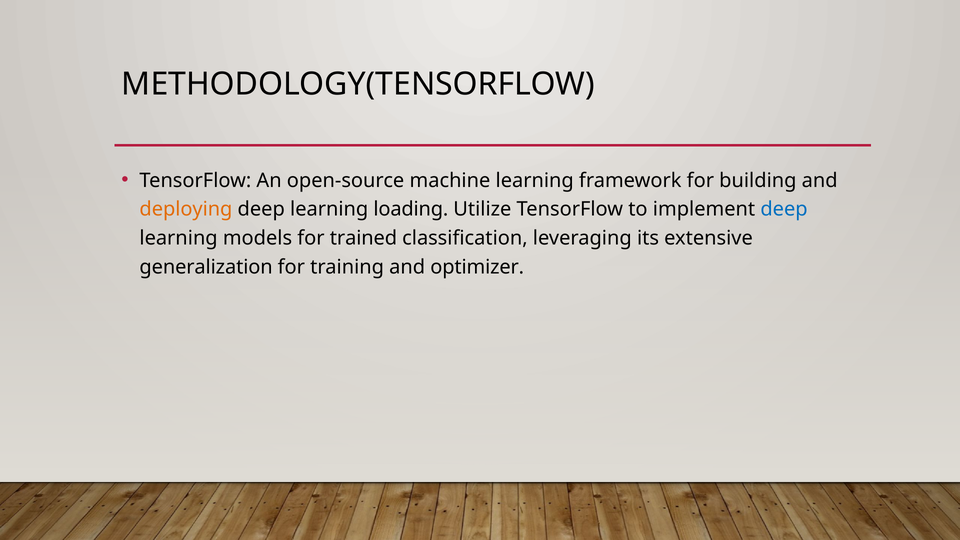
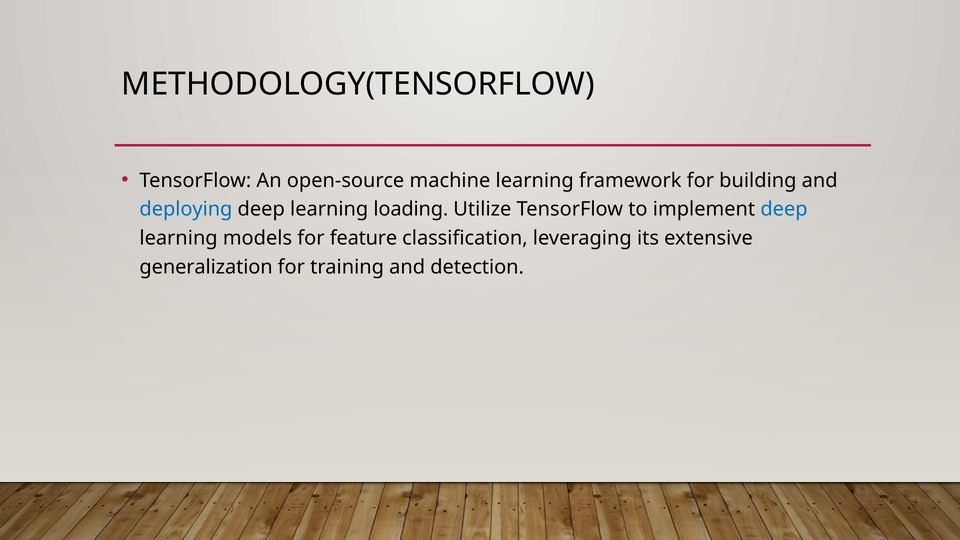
deploying colour: orange -> blue
trained: trained -> feature
optimizer: optimizer -> detection
